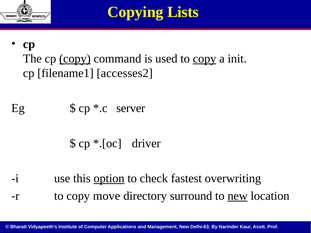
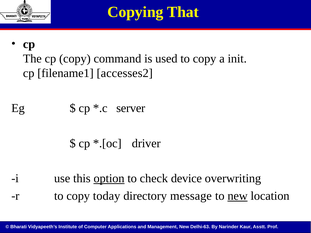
Lists: Lists -> That
copy at (75, 59) underline: present -> none
copy at (205, 59) underline: present -> none
fastest: fastest -> device
move: move -> today
surround: surround -> message
